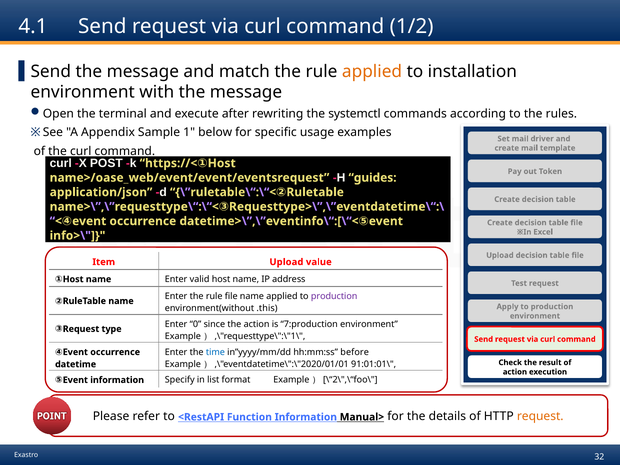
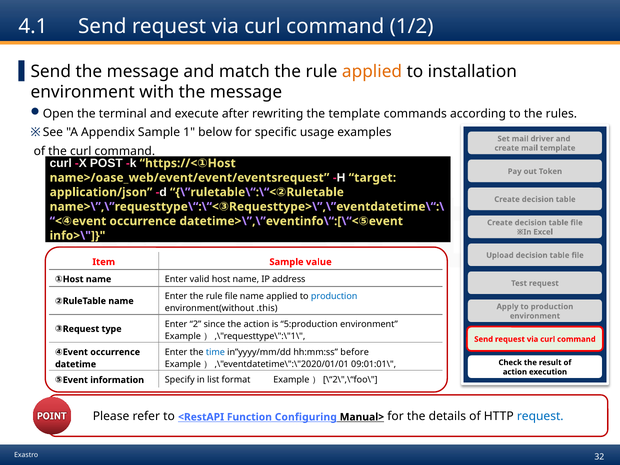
the systemctl: systemctl -> template
guides: guides -> target
Item Upload: Upload -> Sample
production at (334, 296) colour: purple -> blue
0: 0 -> 2
7:production: 7:production -> 5:production
91:01:01\: 91:01:01\ -> 09:01:01\
Function Information: Information -> Configuring
request at (540, 416) colour: orange -> blue
